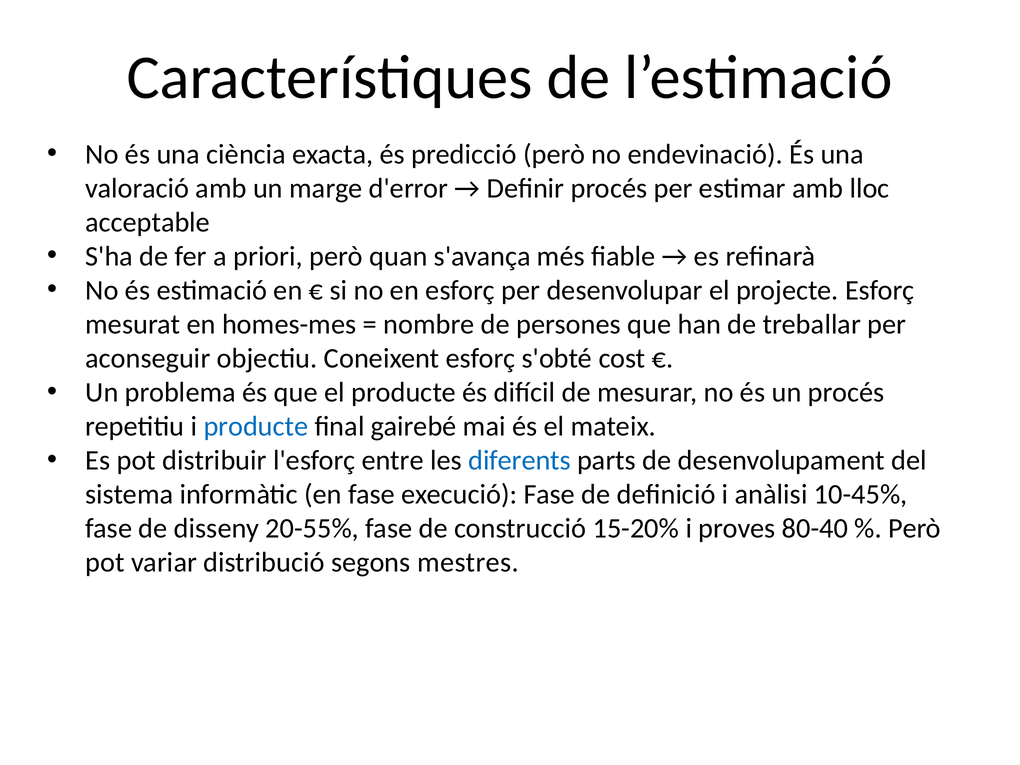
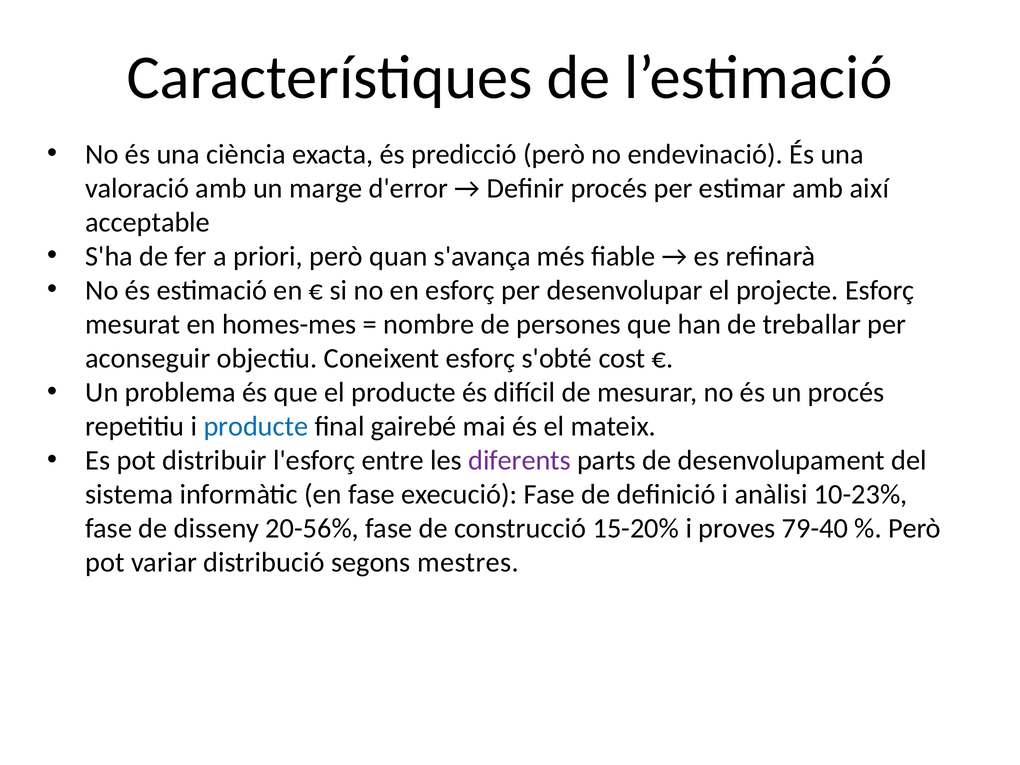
lloc: lloc -> així
diferents colour: blue -> purple
10-45%: 10-45% -> 10-23%
20-55%: 20-55% -> 20-56%
80-40: 80-40 -> 79-40
